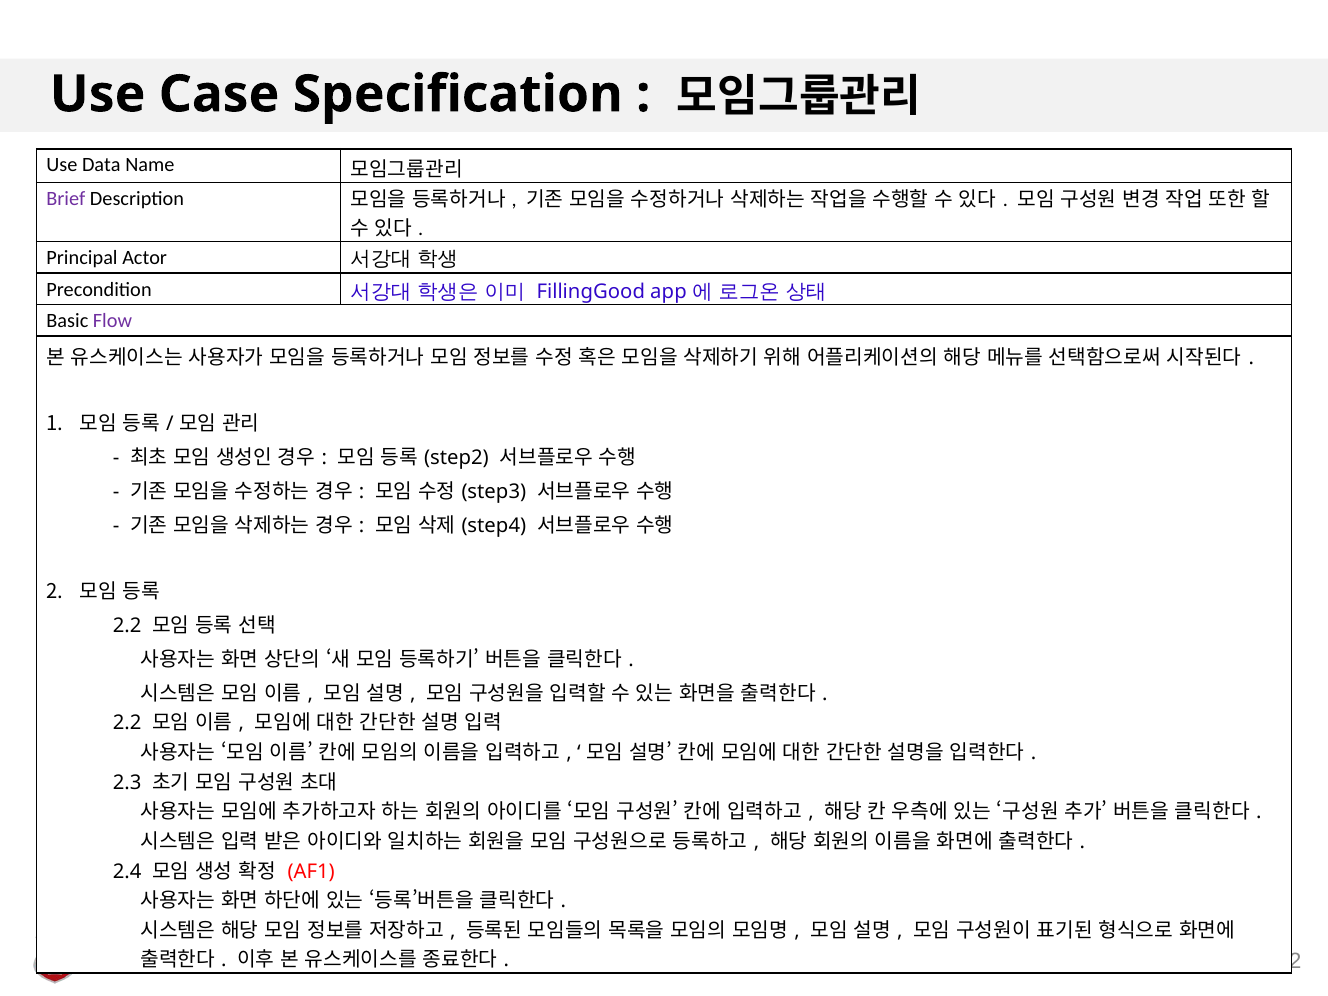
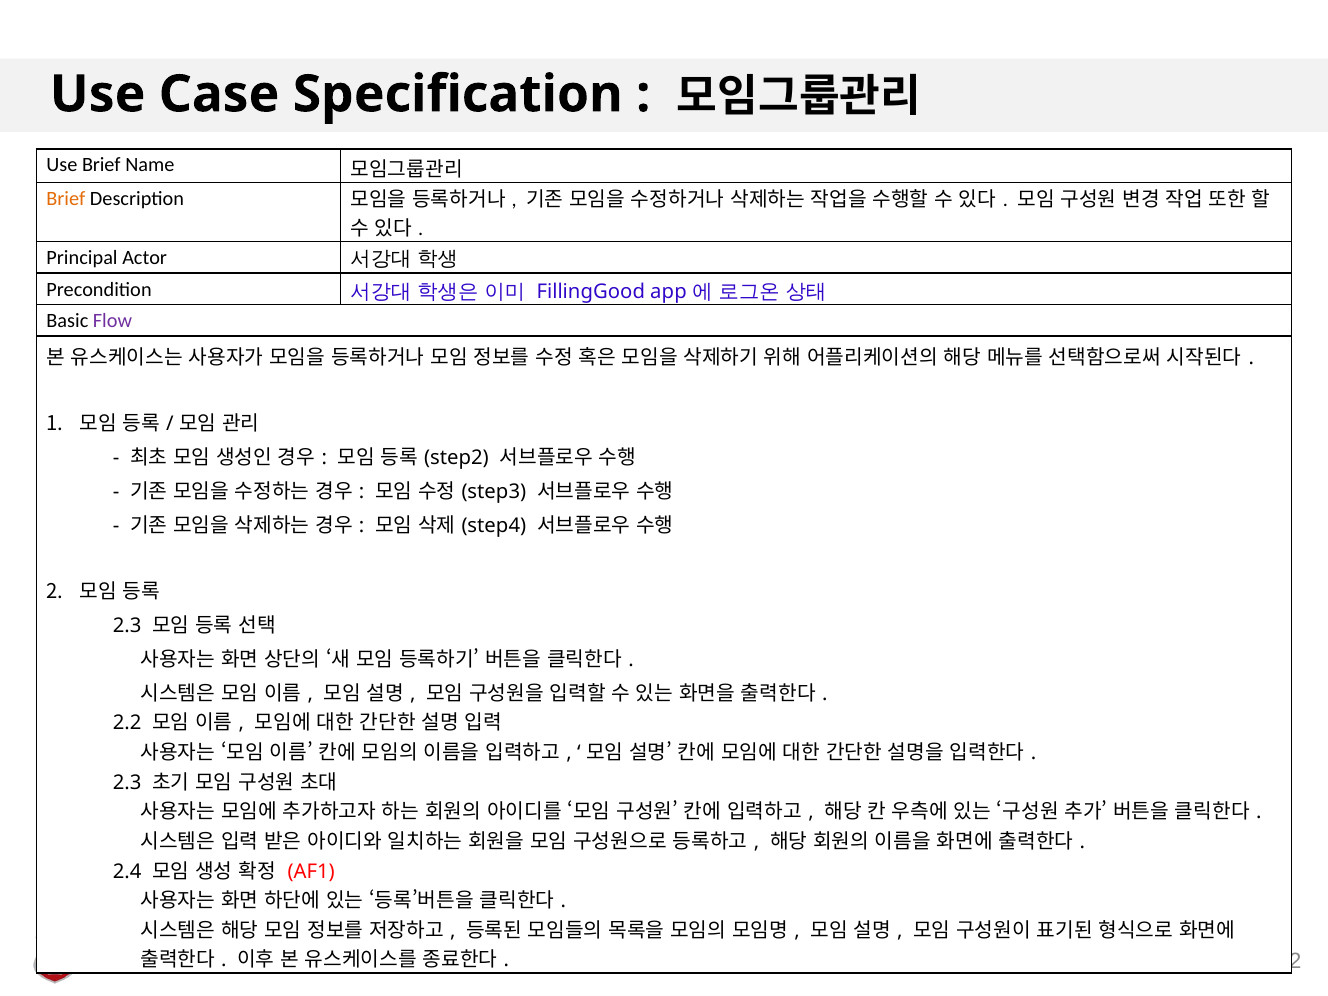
Use Data: Data -> Brief
Brief at (66, 199) colour: purple -> orange
2.2 at (127, 625): 2.2 -> 2.3
